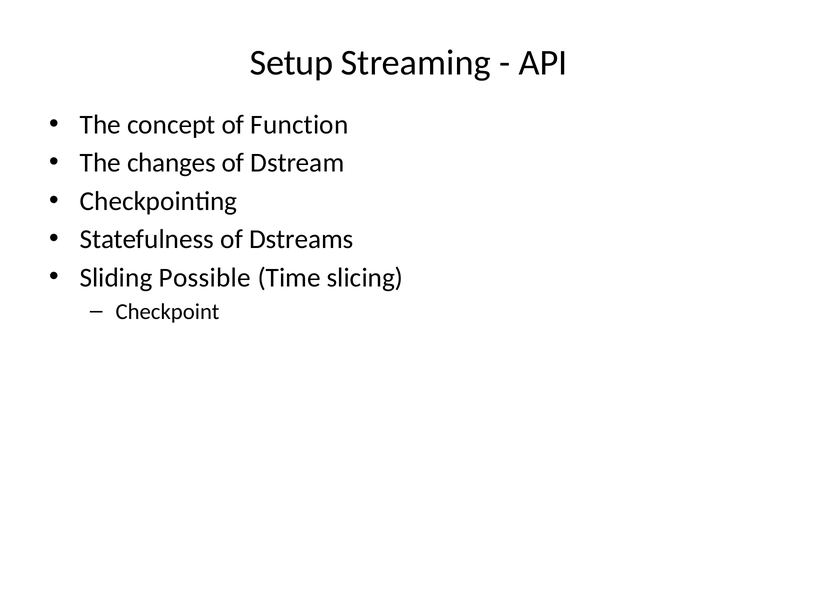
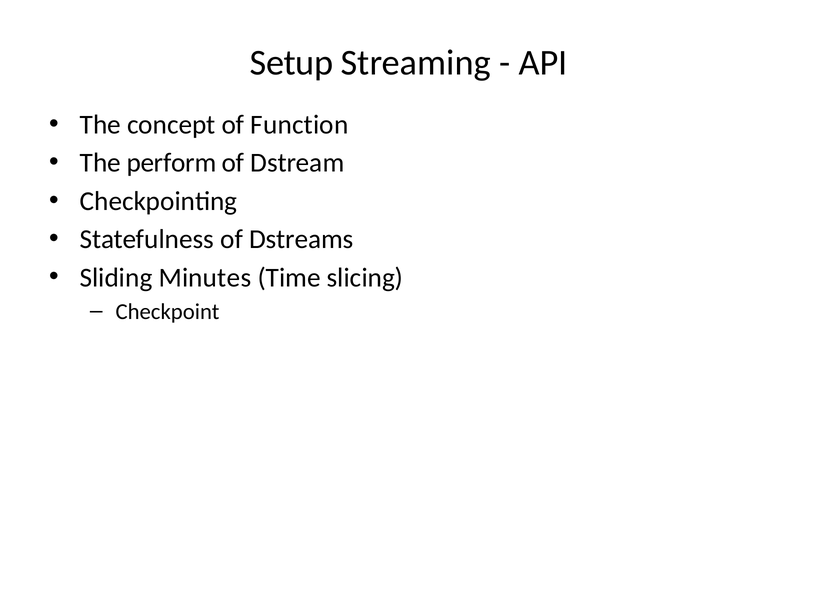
changes: changes -> perform
Possible: Possible -> Minutes
